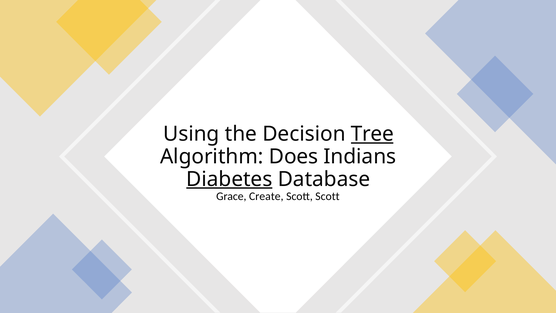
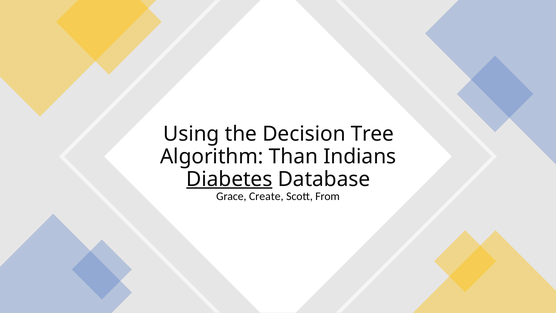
Tree underline: present -> none
Does: Does -> Than
Scott Scott: Scott -> From
